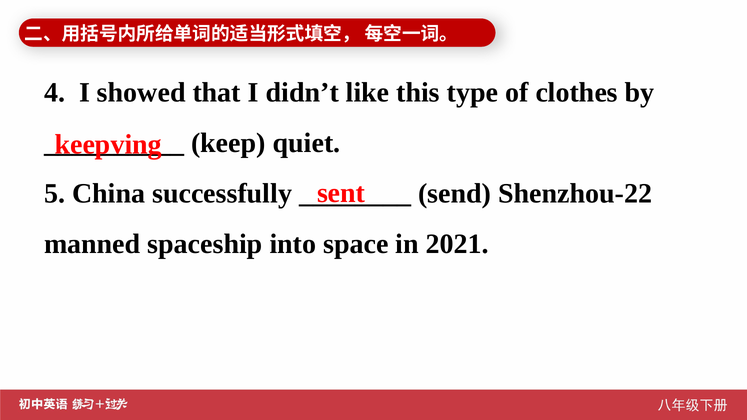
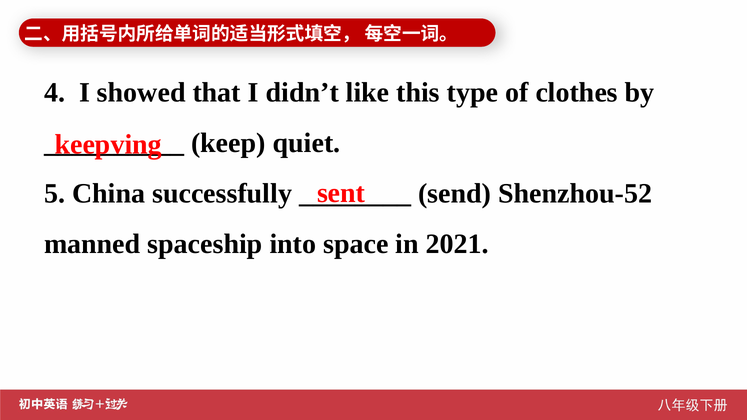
Shenzhou-22: Shenzhou-22 -> Shenzhou-52
